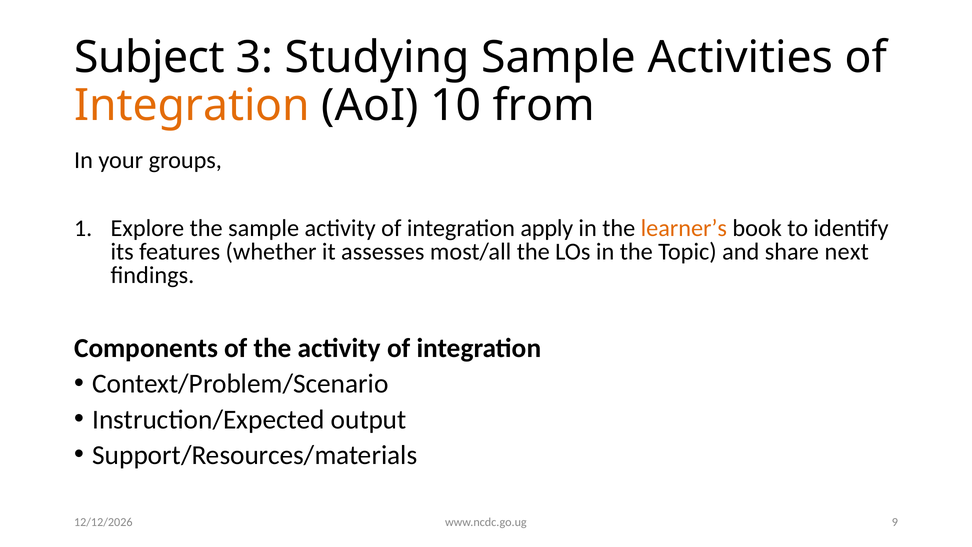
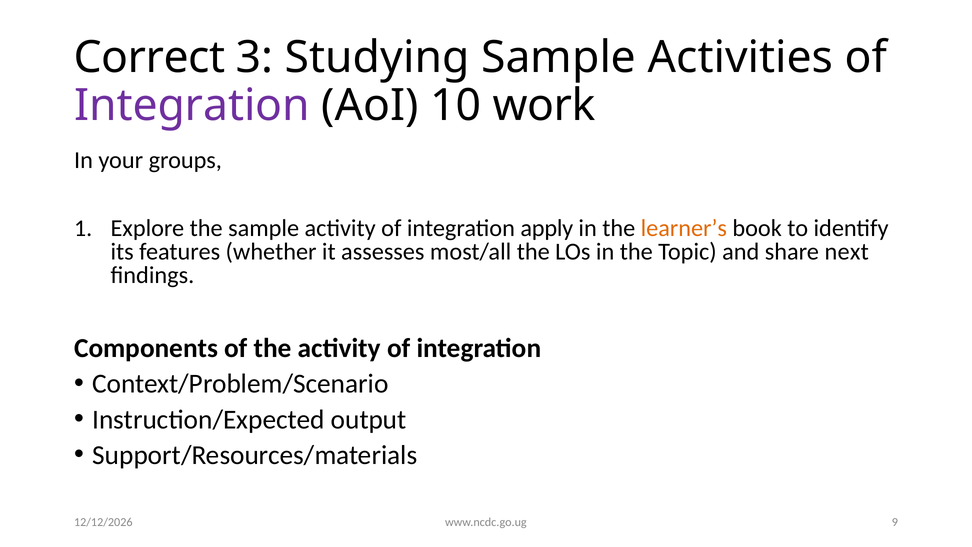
Subject: Subject -> Correct
Integration at (192, 106) colour: orange -> purple
from: from -> work
